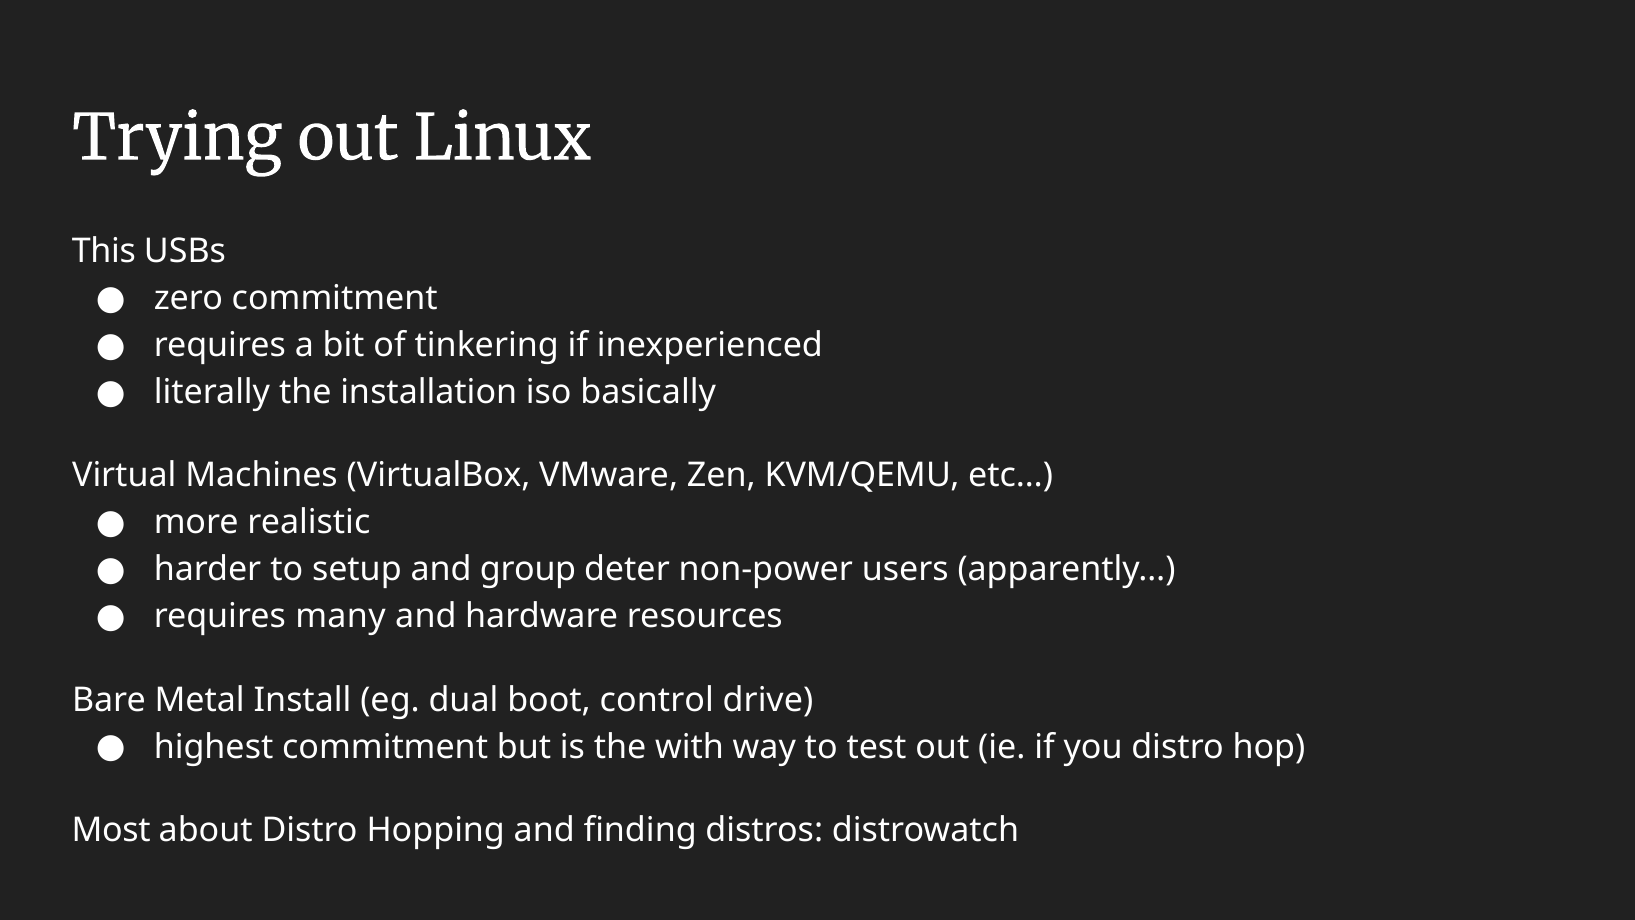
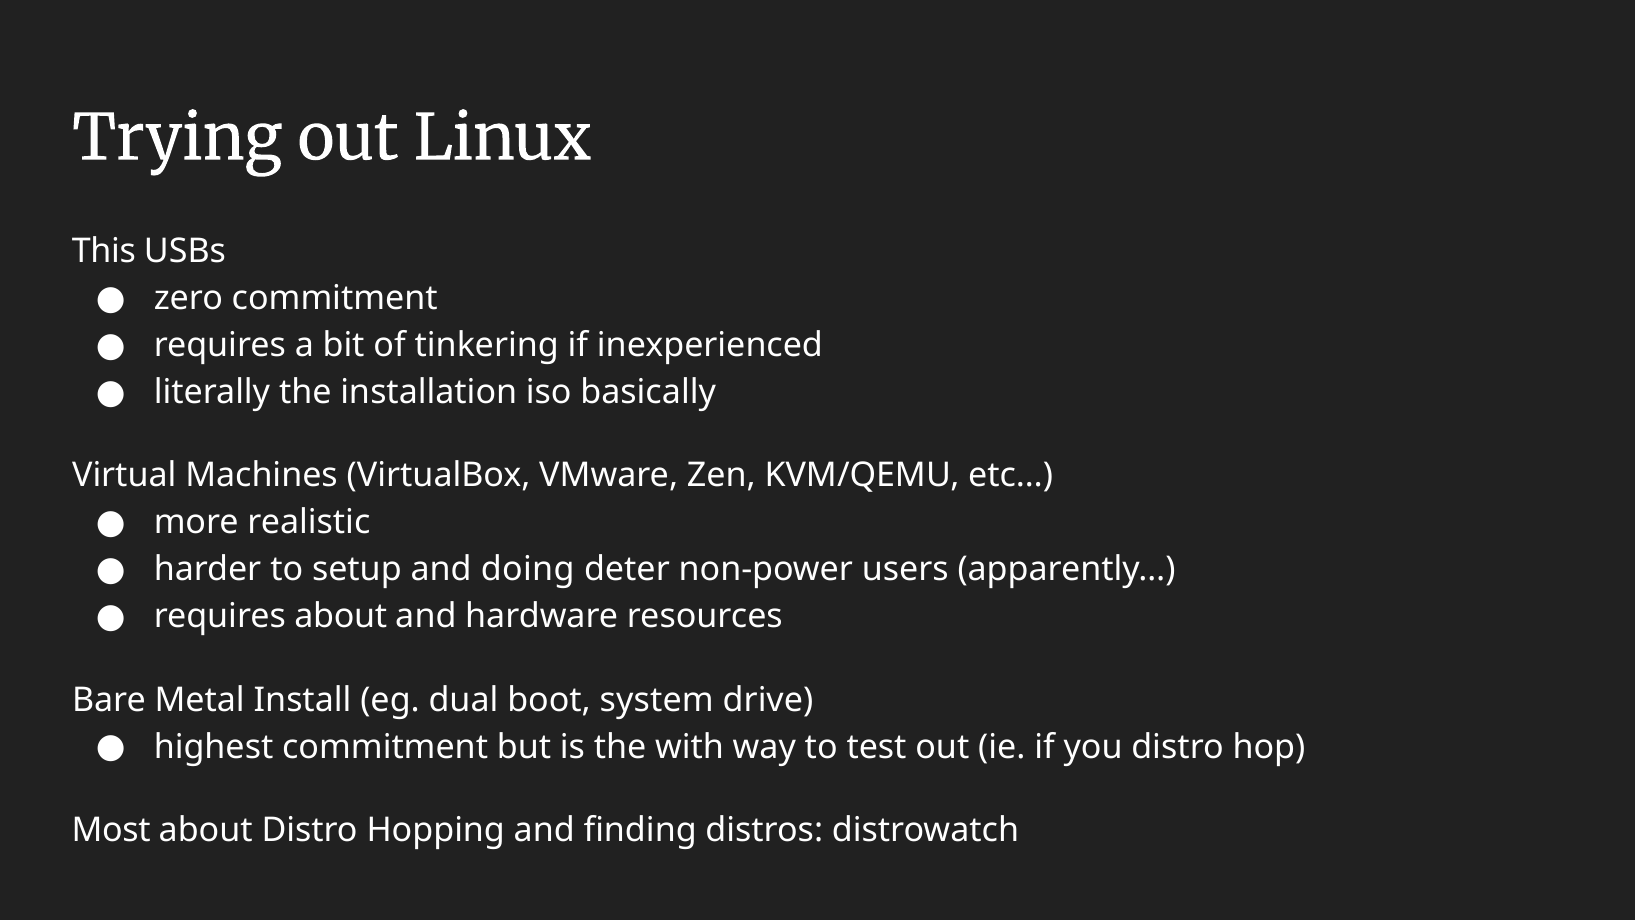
group: group -> doing
requires many: many -> about
control: control -> system
